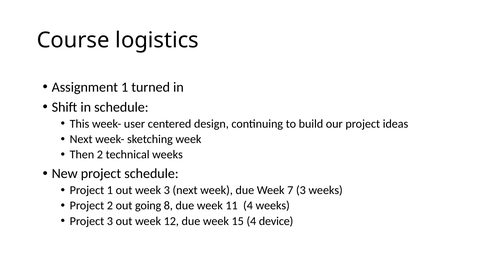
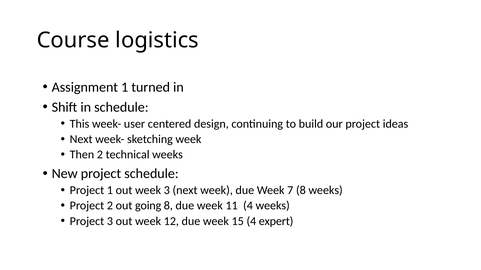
7 3: 3 -> 8
device: device -> expert
